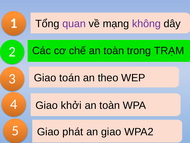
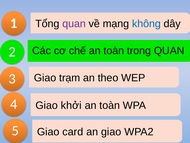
không colour: purple -> blue
trong TRẠM: TRẠM -> QUAN
toán: toán -> trạm
phát: phát -> card
